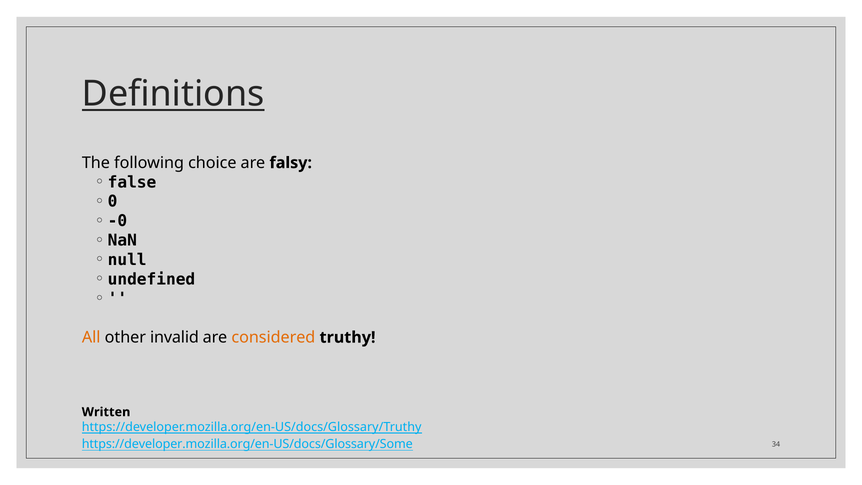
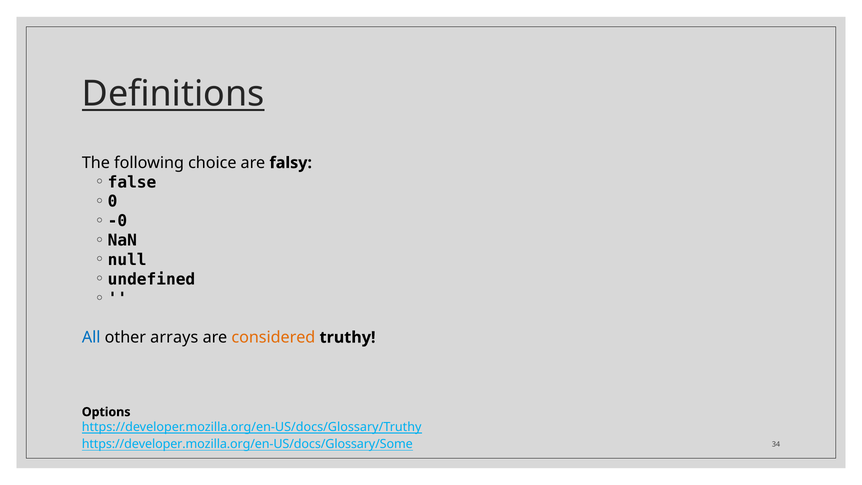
All colour: orange -> blue
invalid: invalid -> arrays
Written: Written -> Options
